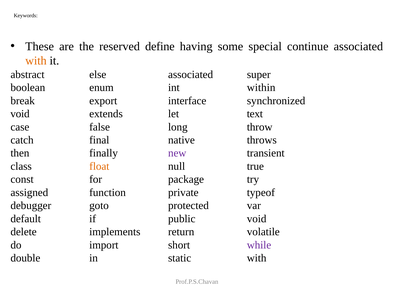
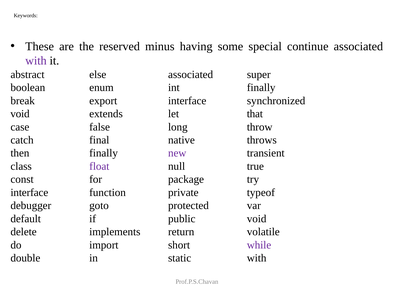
define: define -> minus
with at (36, 61) colour: orange -> purple
int within: within -> finally
text: text -> that
float colour: orange -> purple
assigned at (29, 193): assigned -> interface
